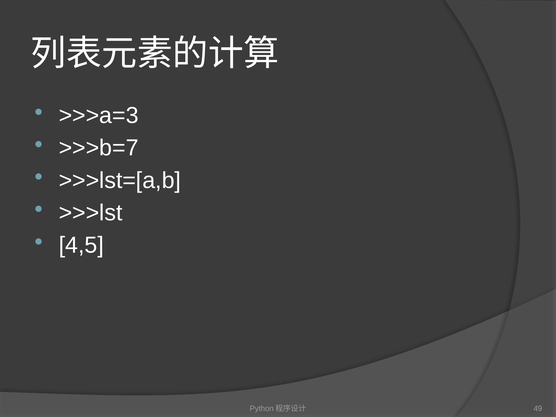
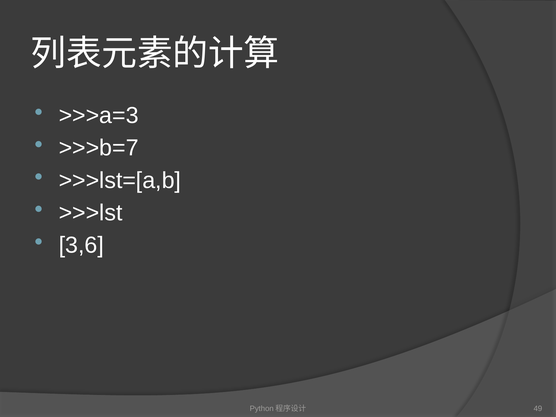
4,5: 4,5 -> 3,6
